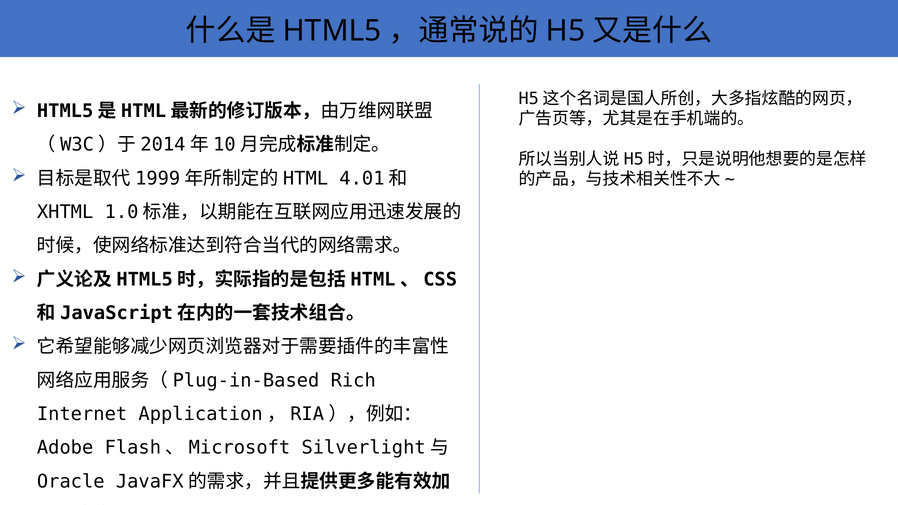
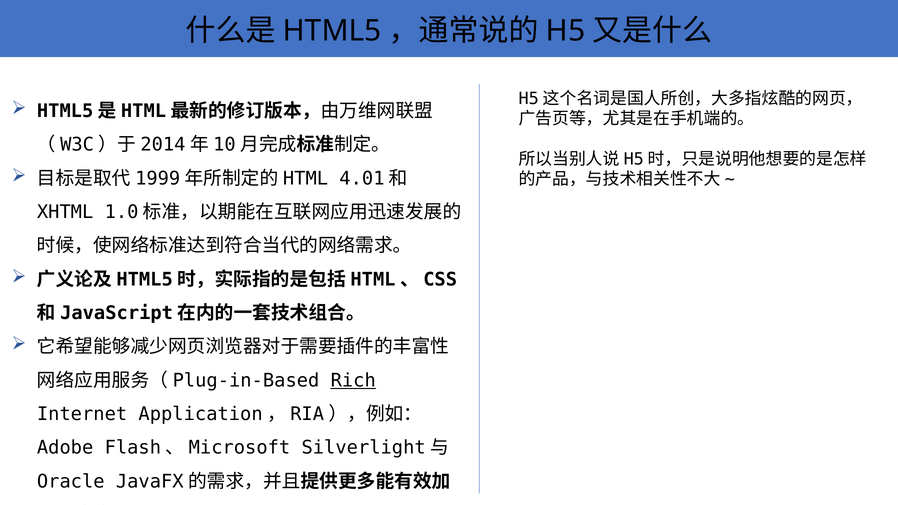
Rich underline: none -> present
